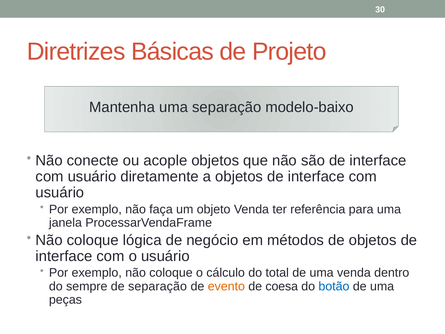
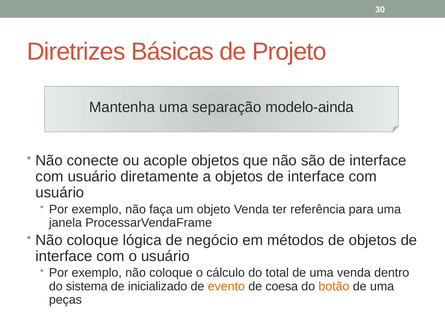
modelo-baixo: modelo-baixo -> modelo-ainda
sempre: sempre -> sistema
de separação: separação -> inicializado
botão colour: blue -> orange
